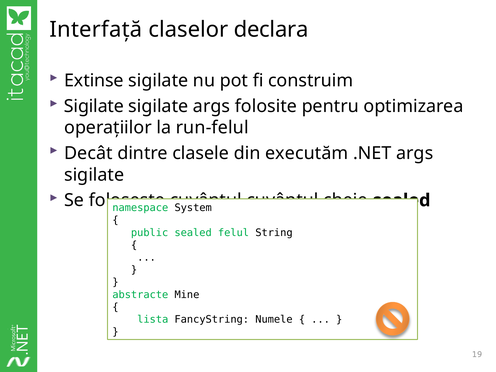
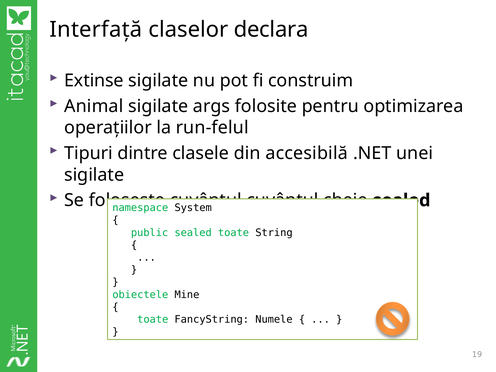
Sigilate at (94, 106): Sigilate -> Animal
Decât: Decât -> Tipuri
executăm: executăm -> accesibilă
.NET args: args -> unei
sealed felul: felul -> toate
abstracte: abstracte -> obiectele
lista at (153, 319): lista -> toate
